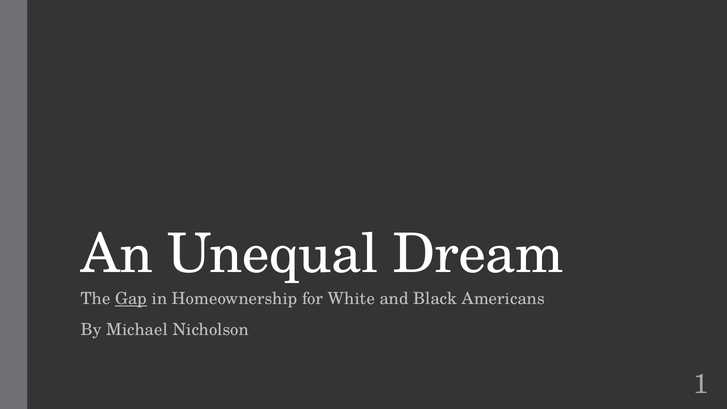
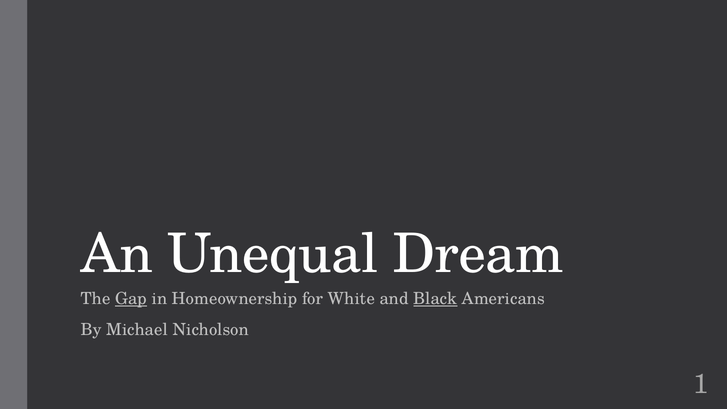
Black underline: none -> present
